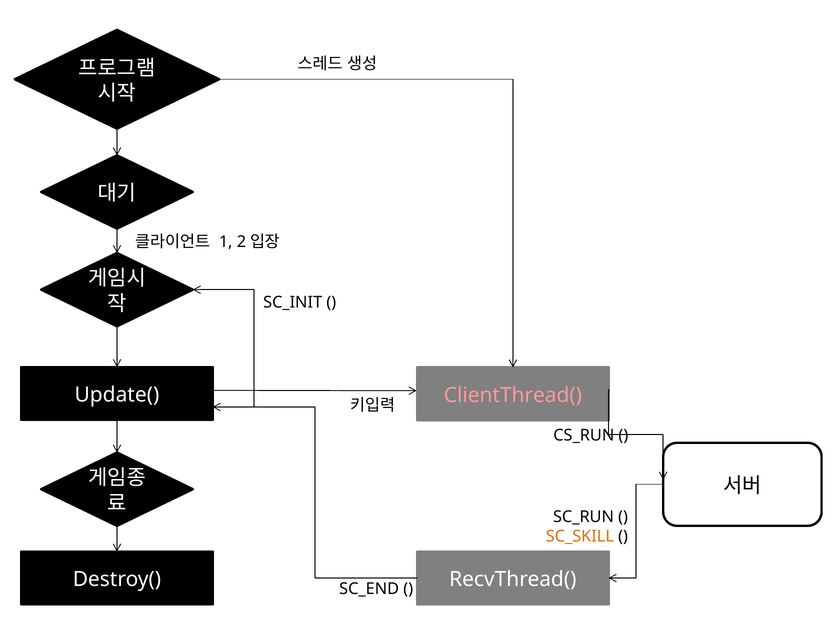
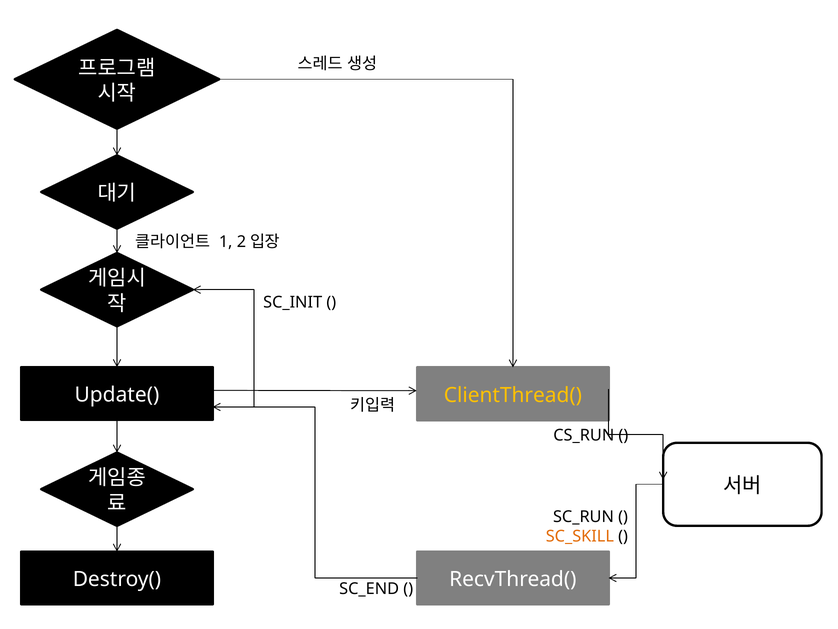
ClientThread( colour: pink -> yellow
